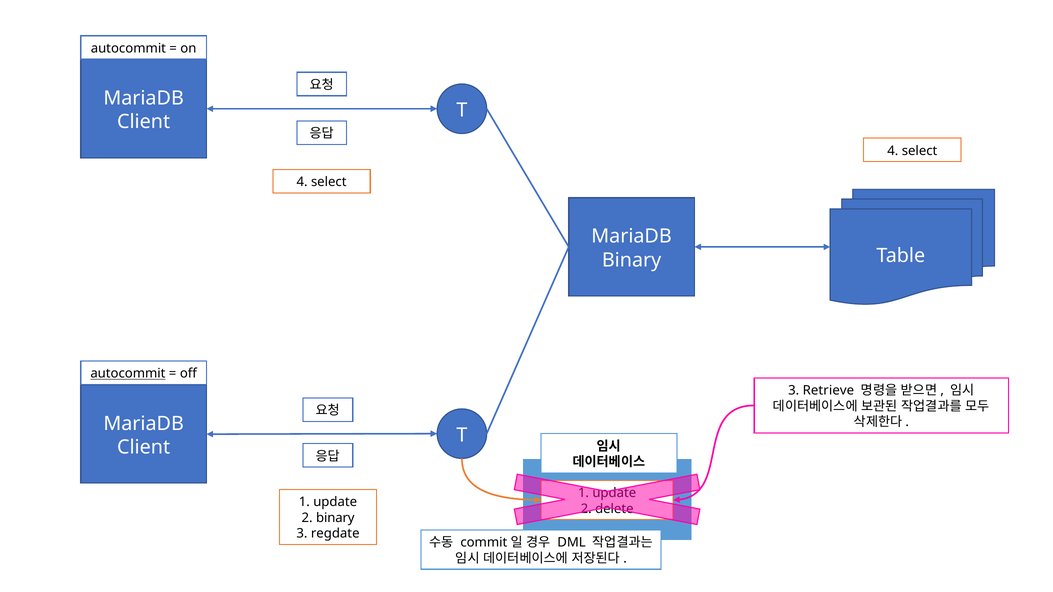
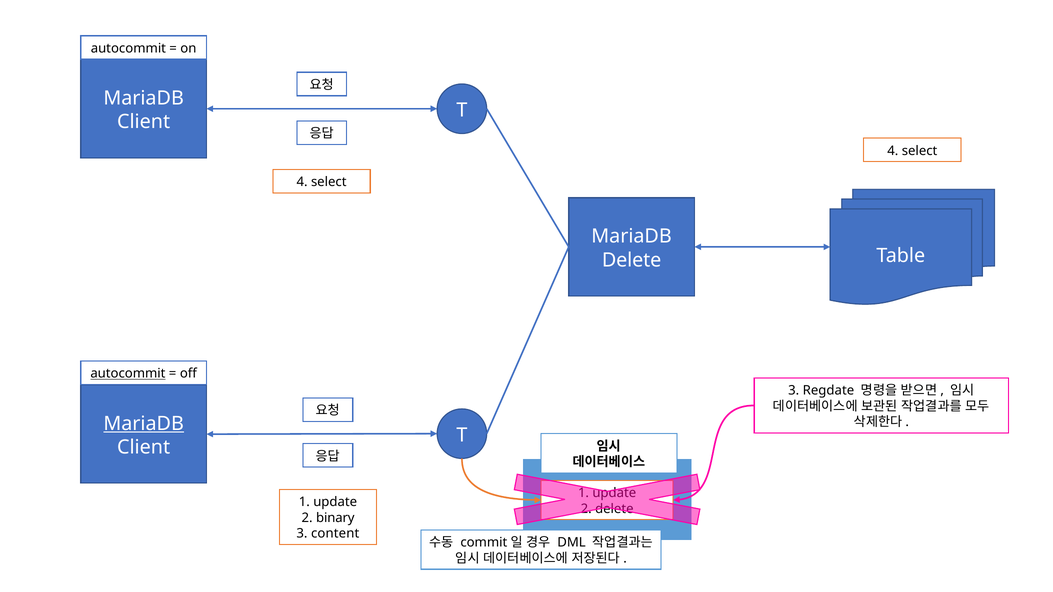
Binary at (632, 260): Binary -> Delete
Retrieve: Retrieve -> Regdate
MariaDB at (144, 424) underline: none -> present
regdate: regdate -> content
